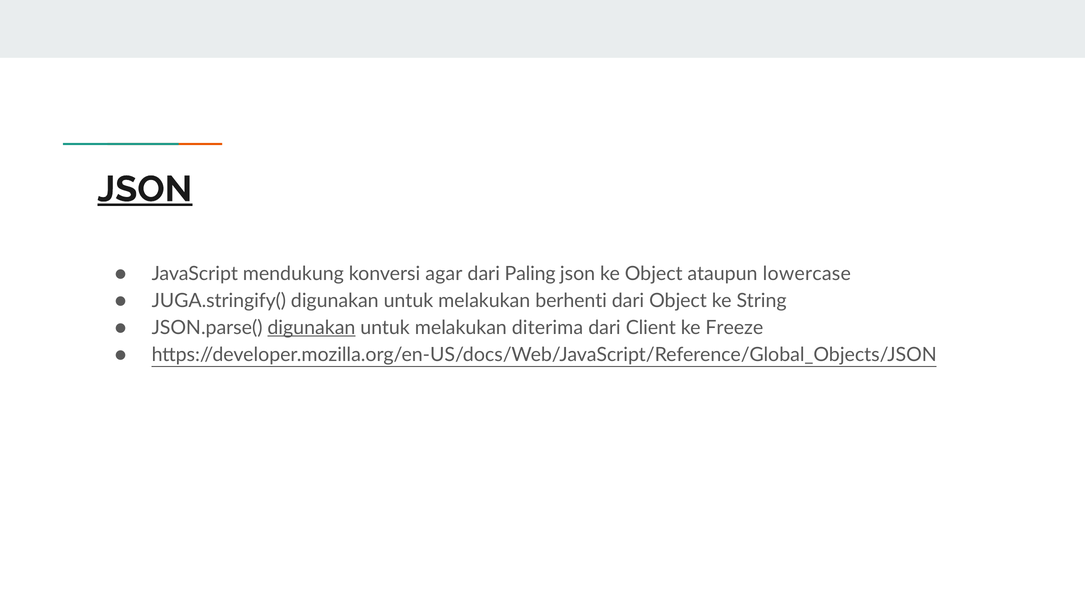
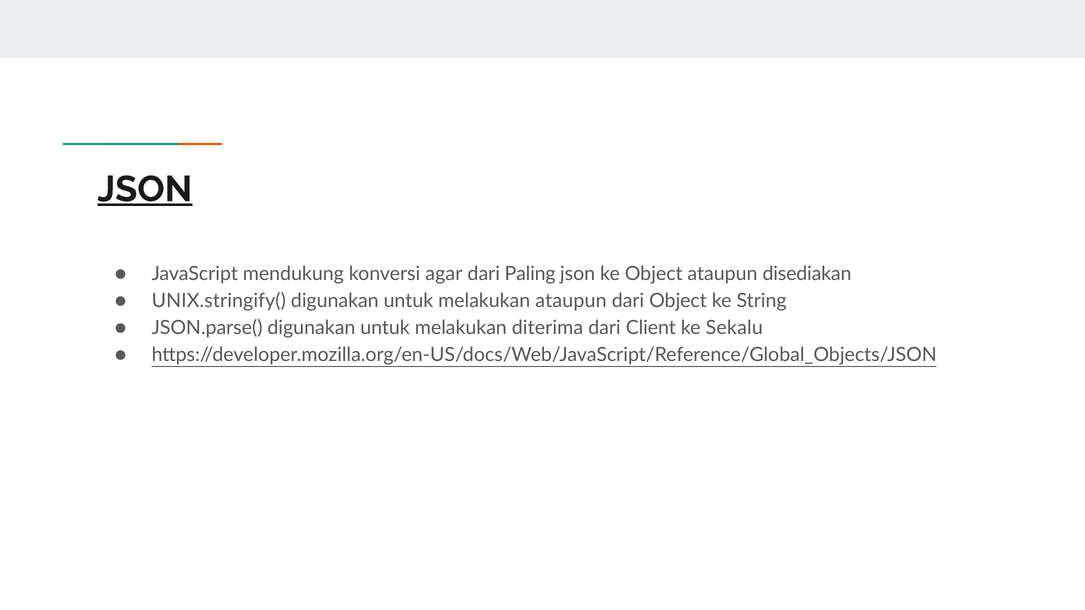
lowercase: lowercase -> disediakan
JUGA.stringify(: JUGA.stringify( -> UNIX.stringify(
melakukan berhenti: berhenti -> ataupun
digunakan at (311, 328) underline: present -> none
Freeze: Freeze -> Sekalu
